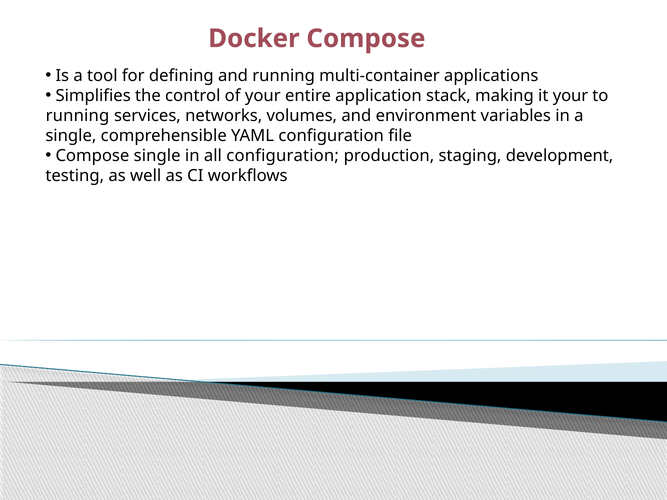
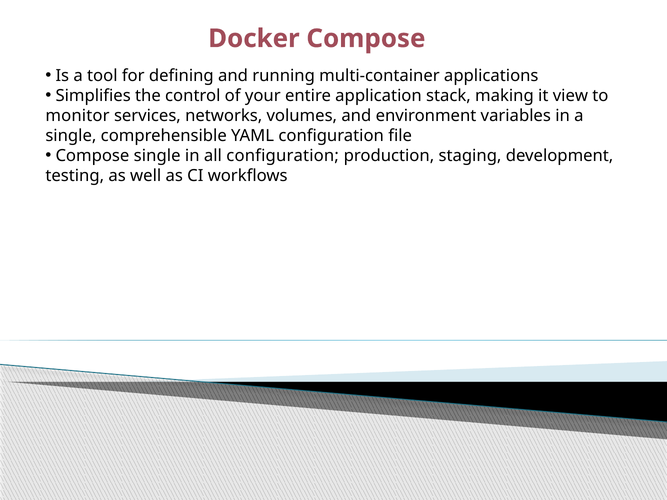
it your: your -> view
running at (77, 116): running -> monitor
